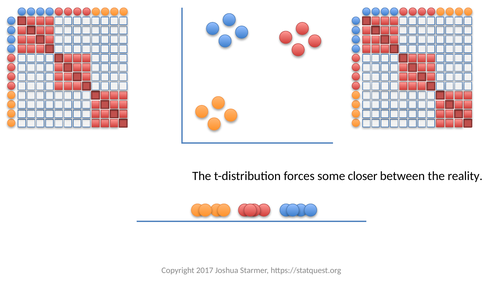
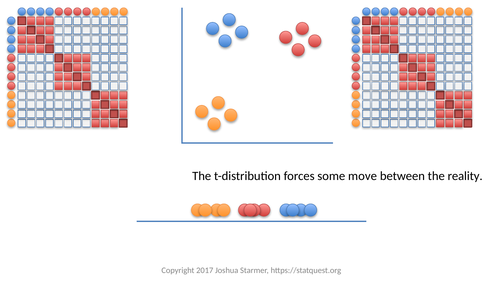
closer: closer -> move
